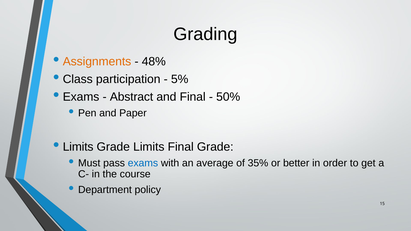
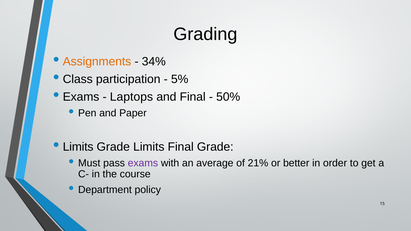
48%: 48% -> 34%
Abstract: Abstract -> Laptops
exams at (143, 163) colour: blue -> purple
35%: 35% -> 21%
